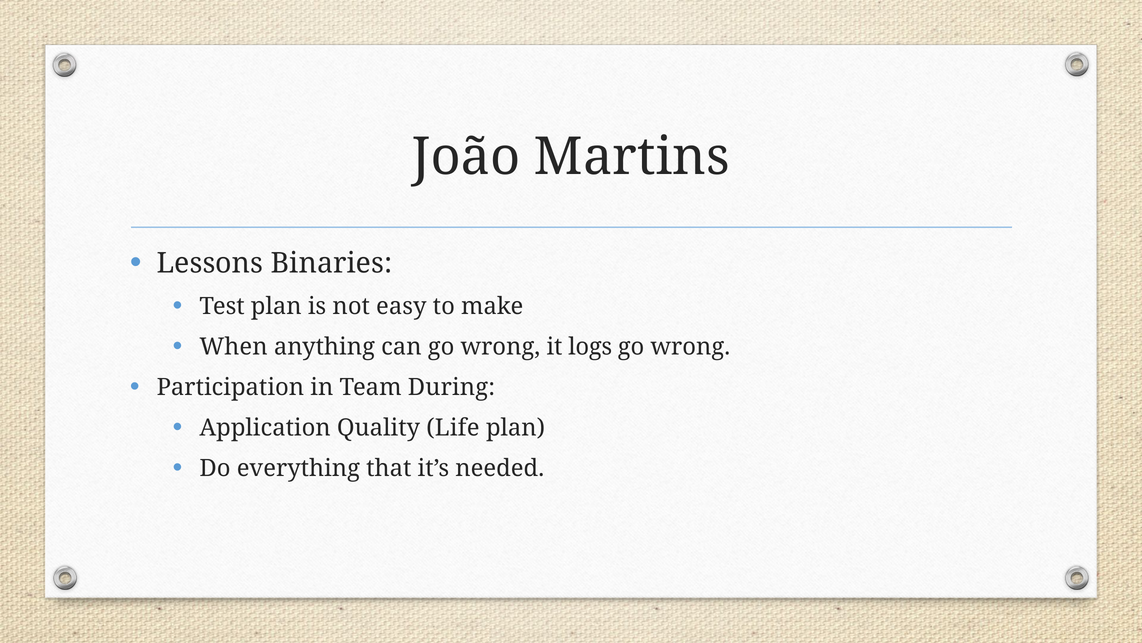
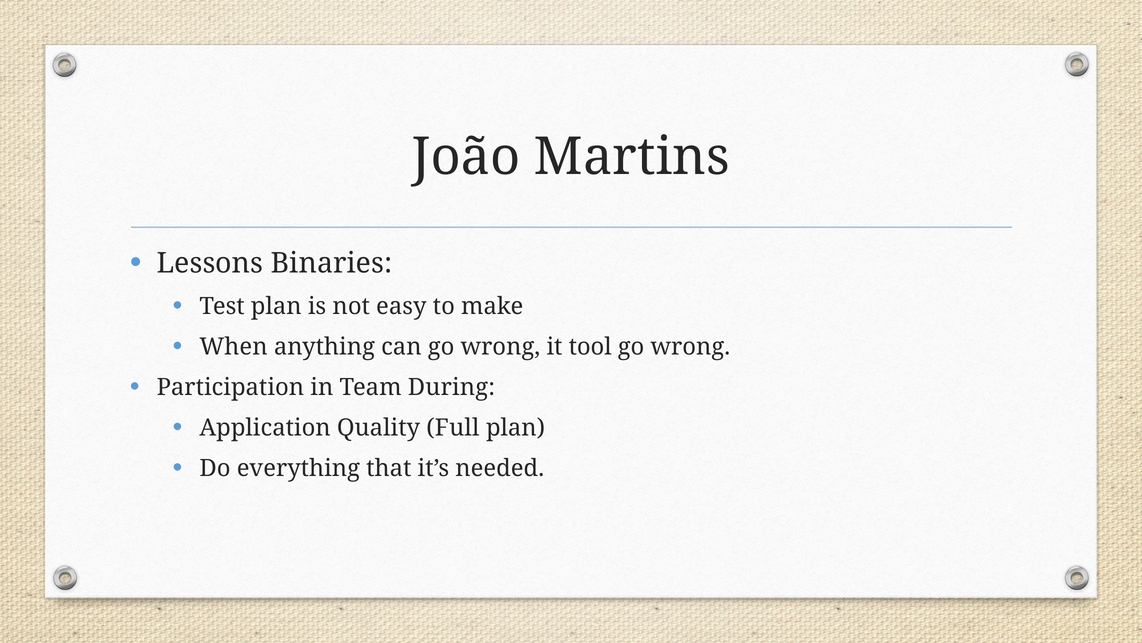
logs: logs -> tool
Life: Life -> Full
